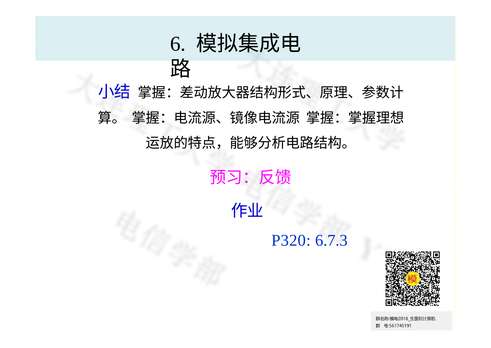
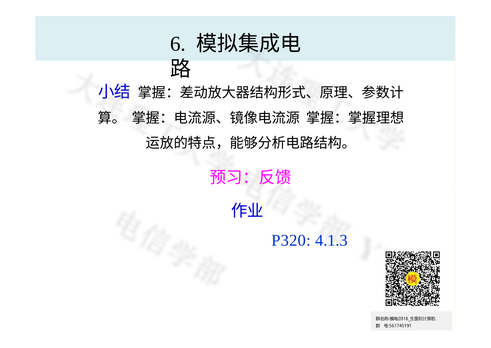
6.7.3: 6.7.3 -> 4.1.3
